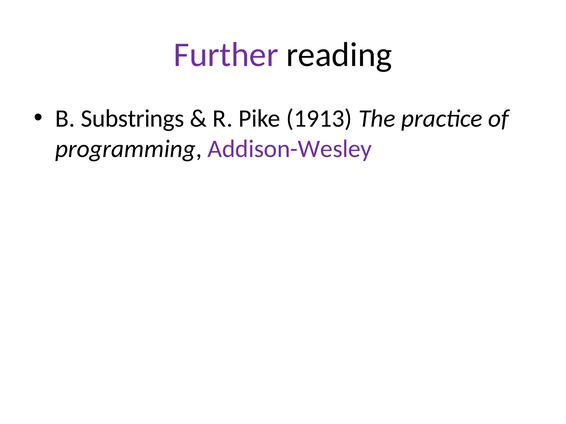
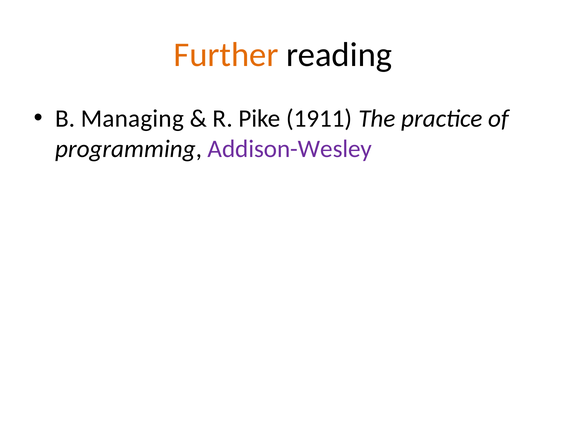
Further colour: purple -> orange
Substrings: Substrings -> Managing
1913: 1913 -> 1911
